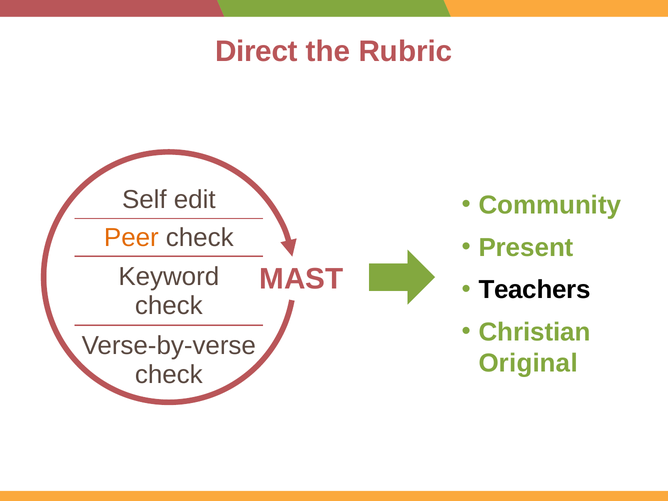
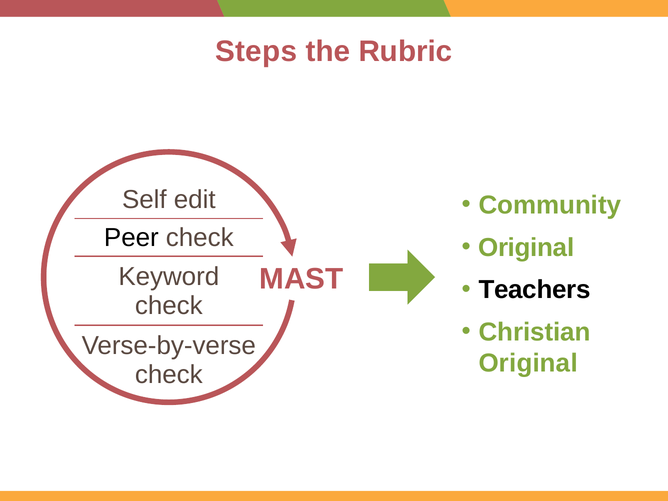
Direct: Direct -> Steps
Peer colour: orange -> black
Present at (526, 248): Present -> Original
